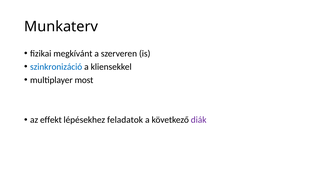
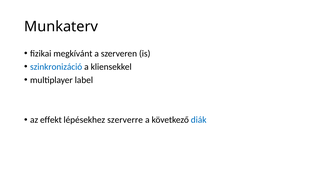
most: most -> label
feladatok: feladatok -> szerverre
diák colour: purple -> blue
